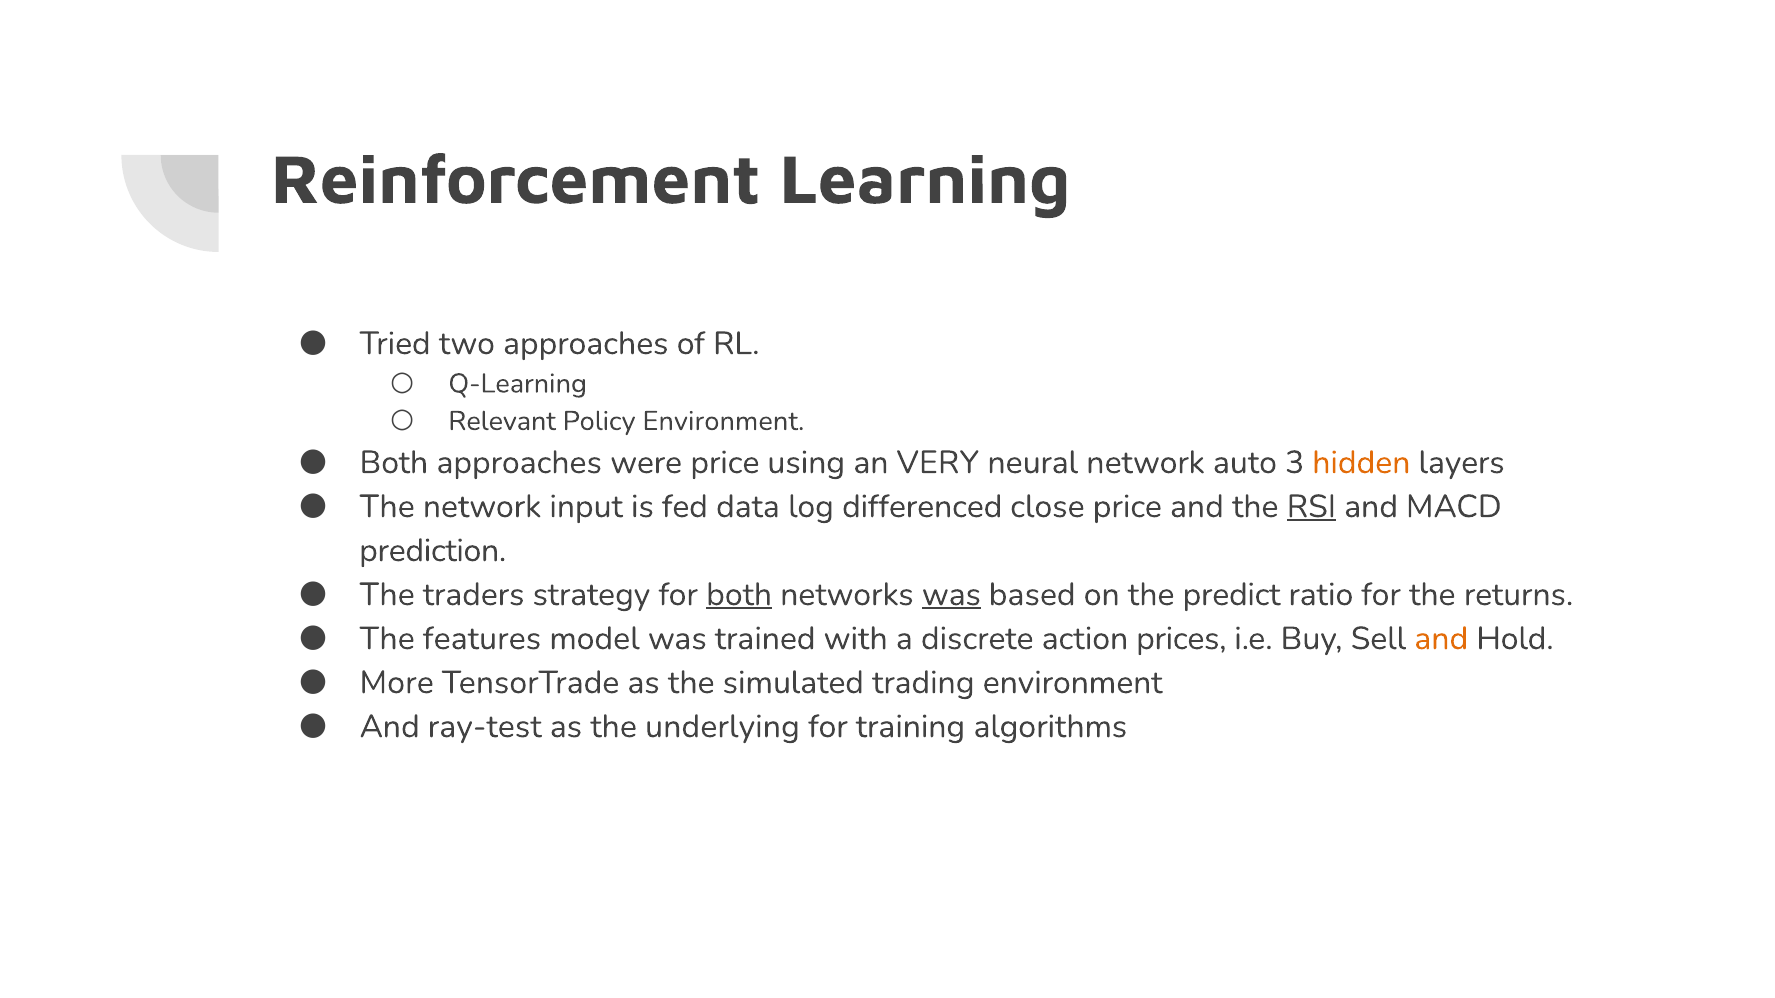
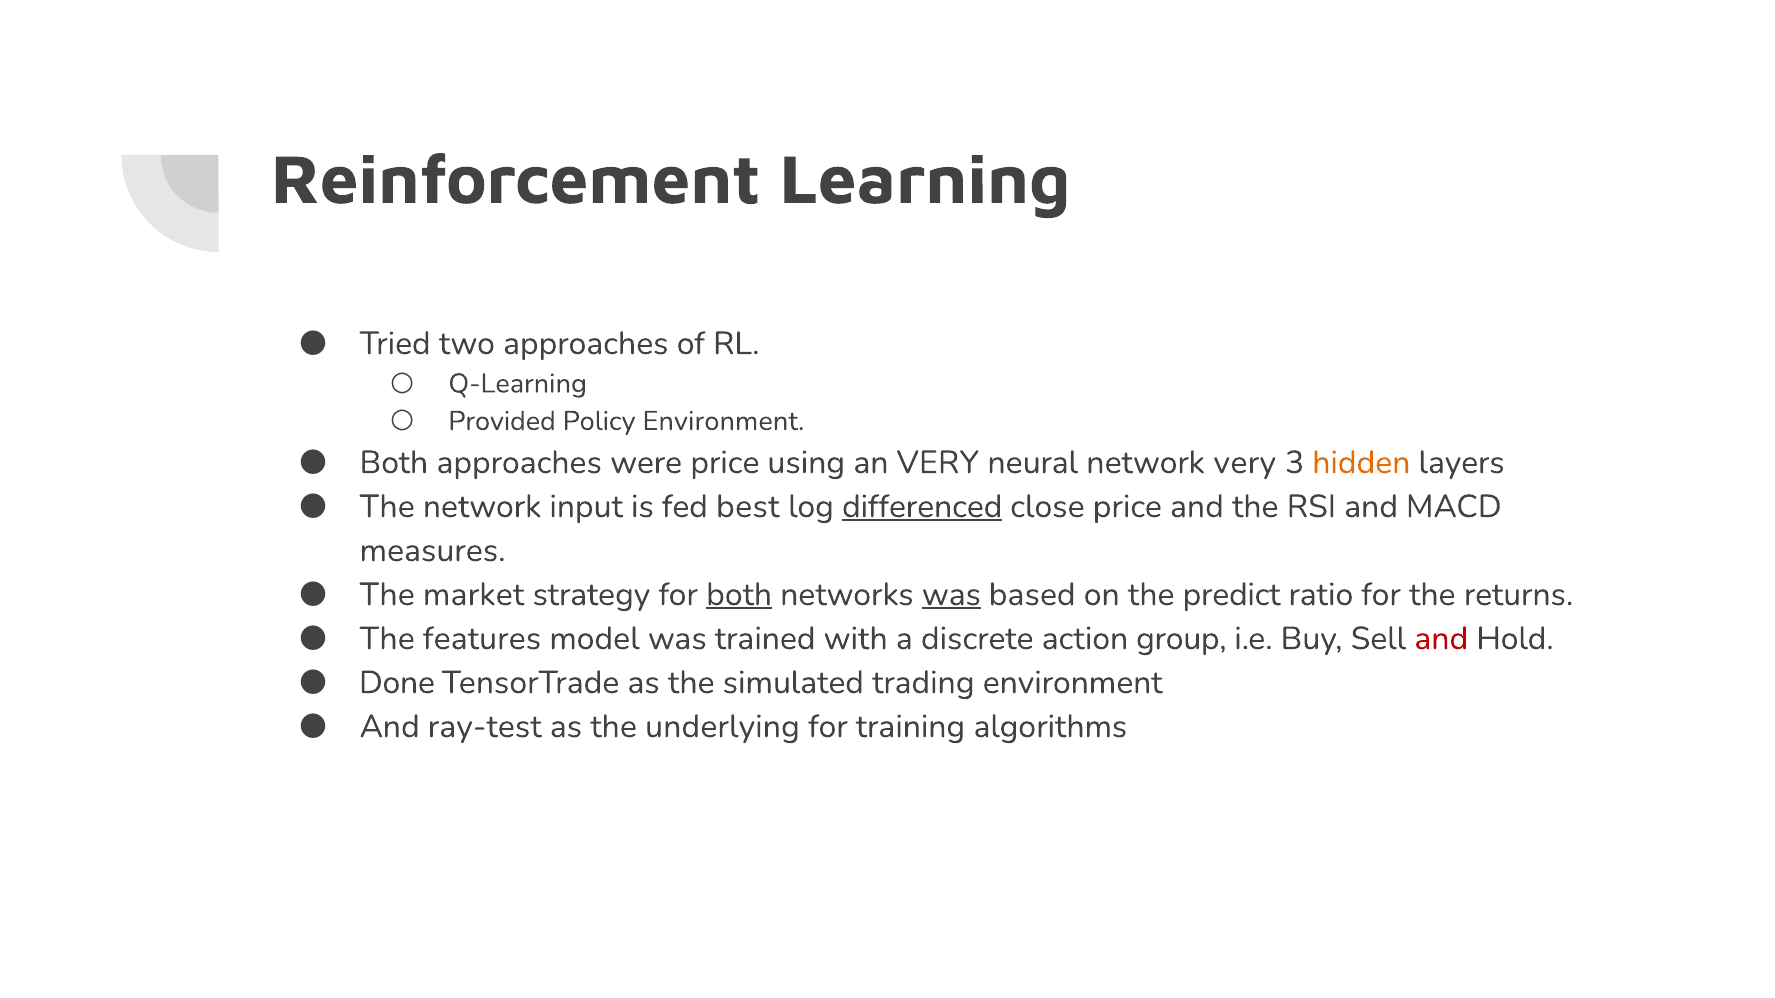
Relevant: Relevant -> Provided
network auto: auto -> very
data: data -> best
differenced underline: none -> present
RSI underline: present -> none
prediction: prediction -> measures
traders: traders -> market
prices: prices -> group
and at (1441, 639) colour: orange -> red
More: More -> Done
